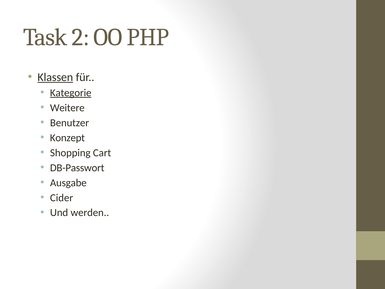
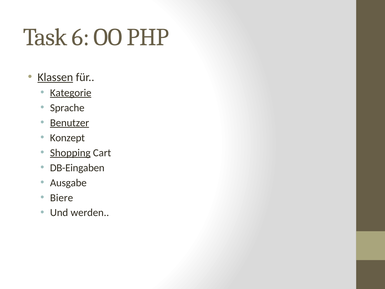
2: 2 -> 6
Weitere: Weitere -> Sprache
Benutzer underline: none -> present
Shopping underline: none -> present
DB-Passwort: DB-Passwort -> DB-Eingaben
Cider: Cider -> Biere
